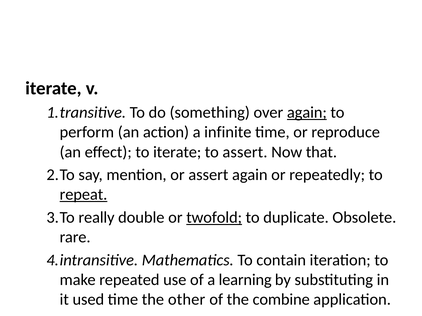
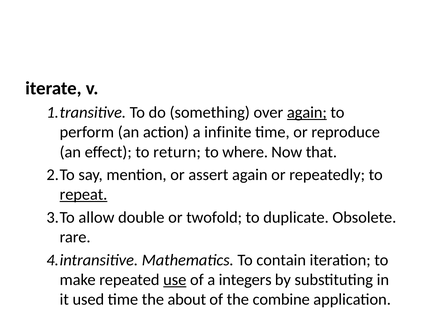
to iterate: iterate -> return
to assert: assert -> where
really: really -> allow
twofold underline: present -> none
use underline: none -> present
learning: learning -> integers
other: other -> about
